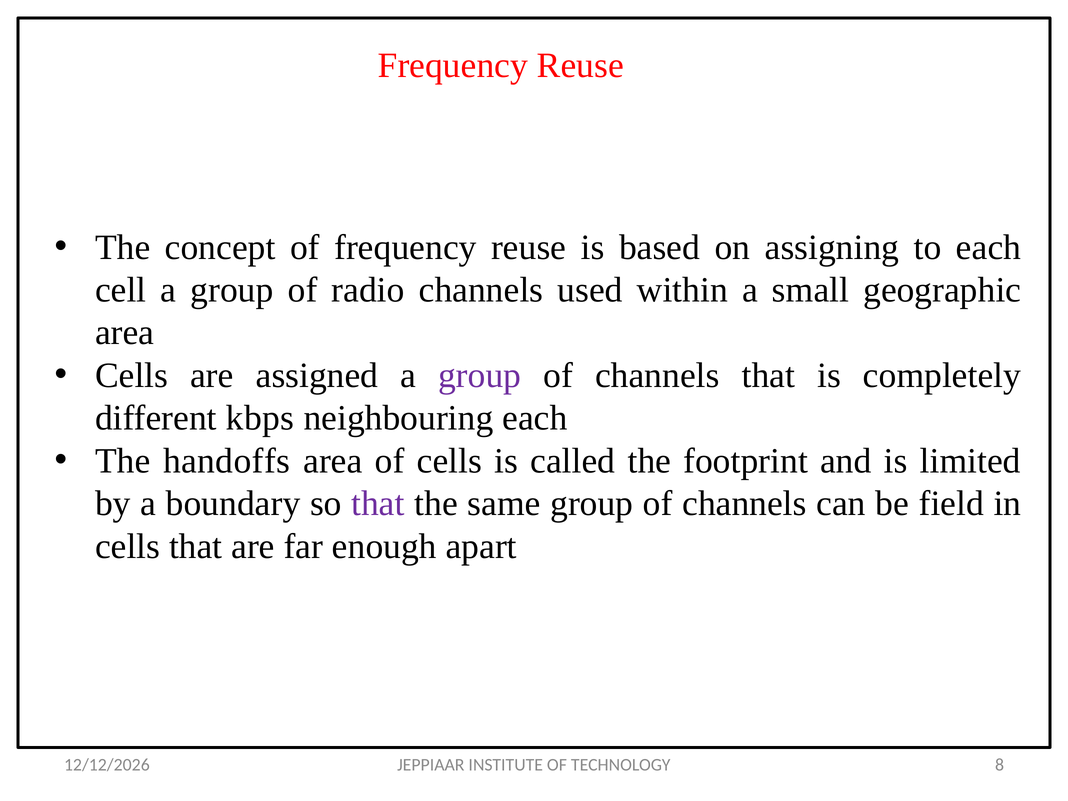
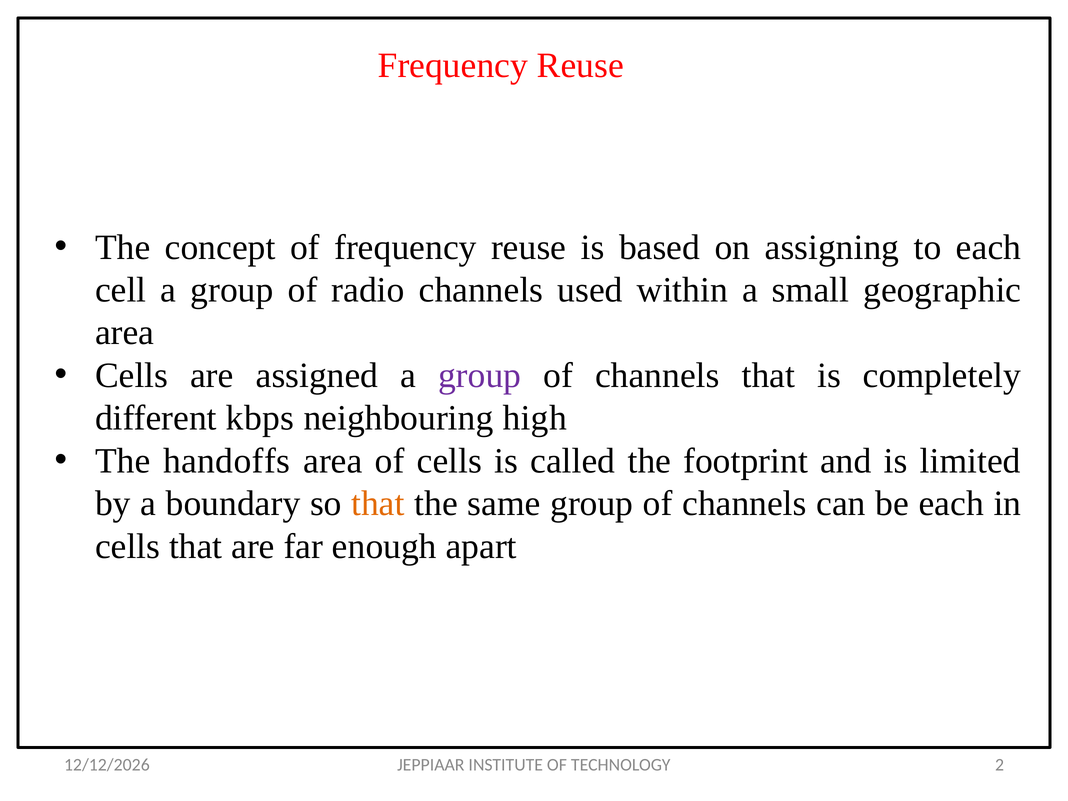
neighbouring each: each -> high
that at (378, 504) colour: purple -> orange
be field: field -> each
8: 8 -> 2
